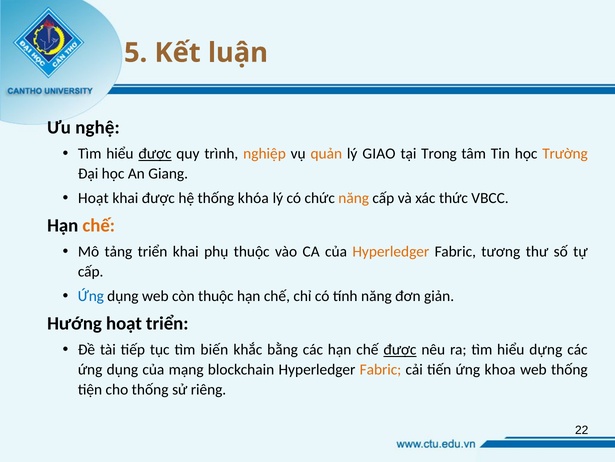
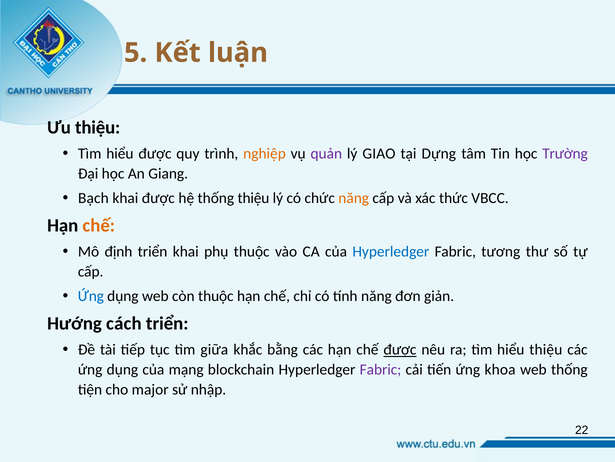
Ưu nghệ: nghệ -> thiệu
được at (155, 154) underline: present -> none
quản colour: orange -> purple
Trong: Trong -> Dựng
Trường colour: orange -> purple
Hoạt at (93, 198): Hoạt -> Bạch
thống khóa: khóa -> thiệu
tảng: tảng -> định
Hyperledger at (391, 251) colour: orange -> blue
Hướng hoạt: hoạt -> cách
biến: biến -> giữa
hiểu dựng: dựng -> thiệu
Fabric at (381, 369) colour: orange -> purple
cho thống: thống -> major
riêng: riêng -> nhập
